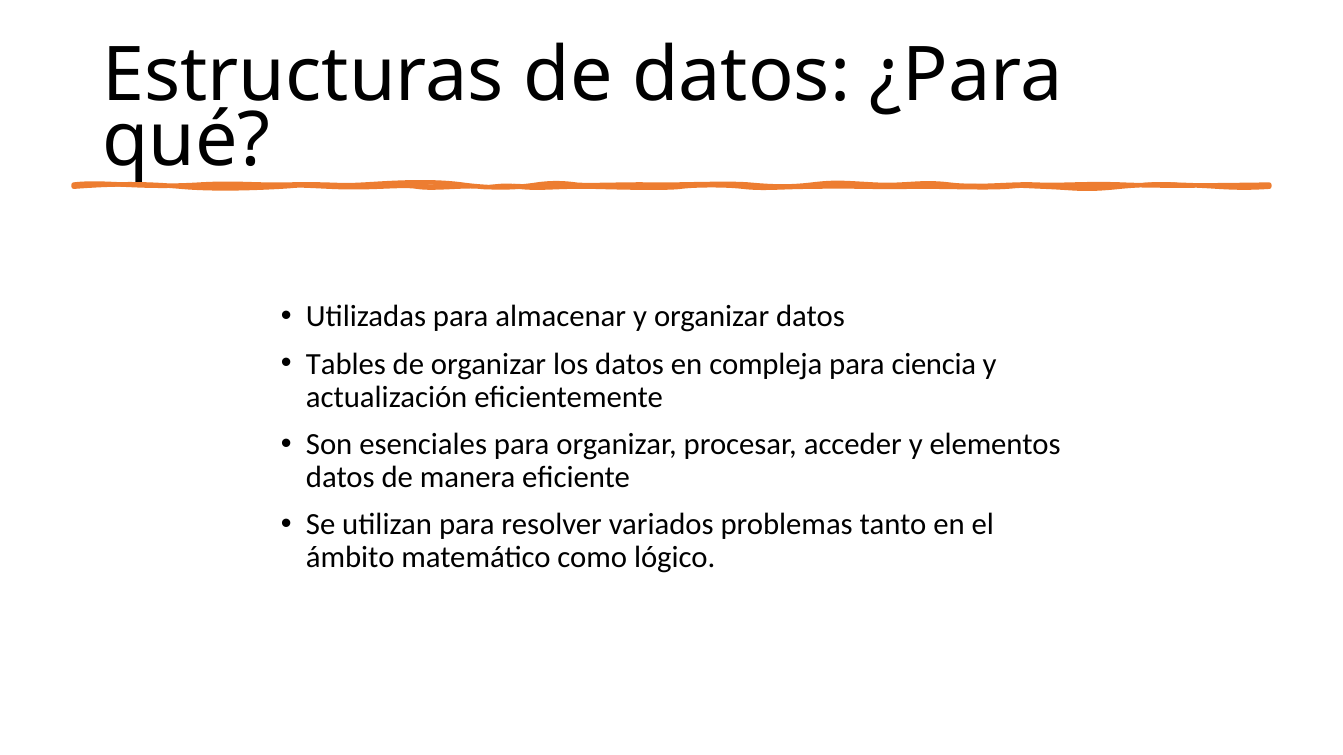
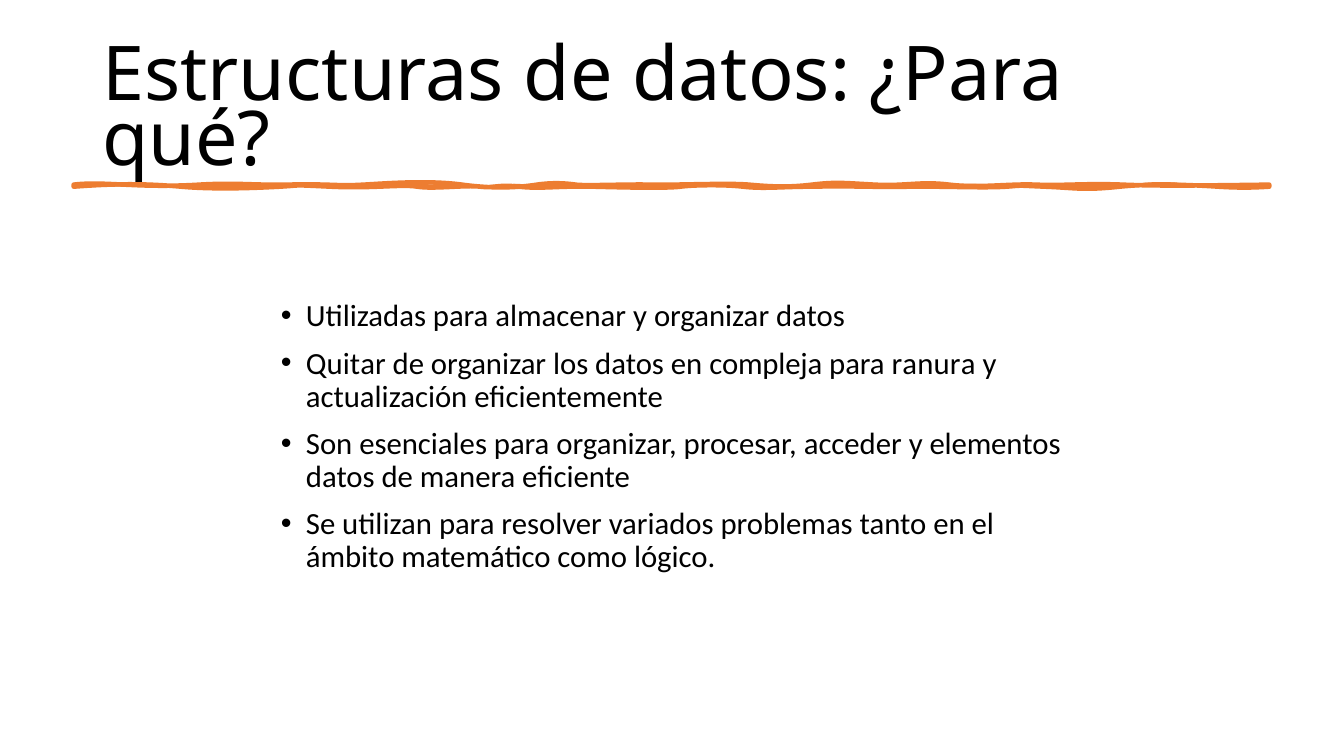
Tables: Tables -> Quitar
ciencia: ciencia -> ranura
